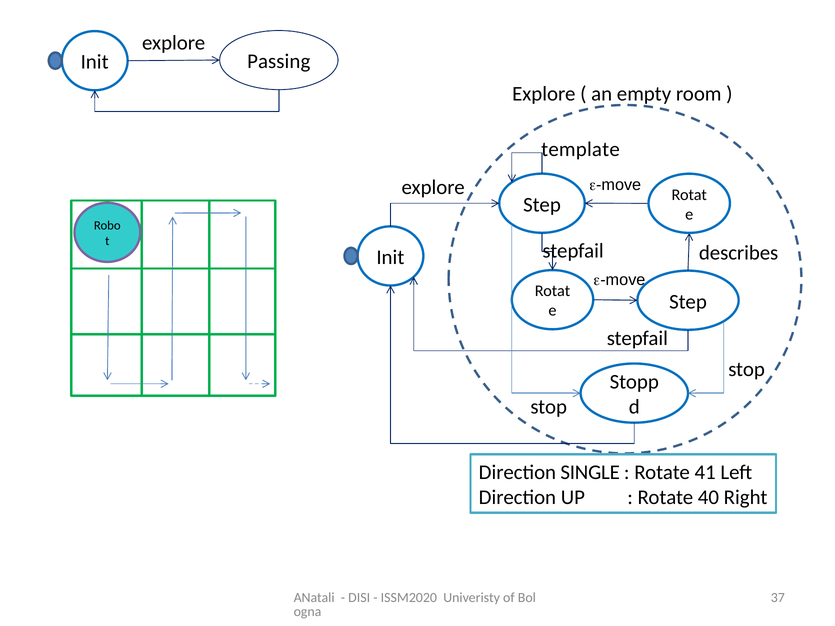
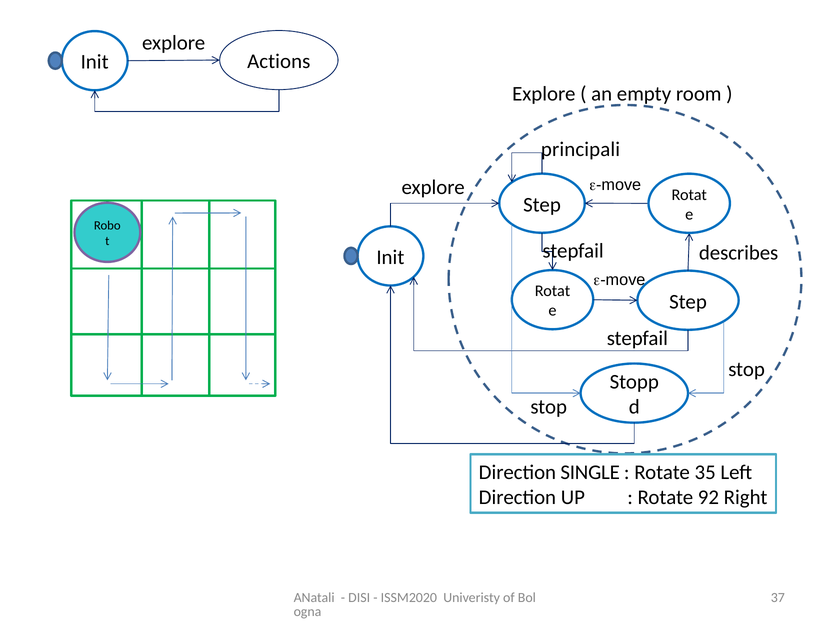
Passing: Passing -> Actions
template: template -> principali
41: 41 -> 35
40: 40 -> 92
